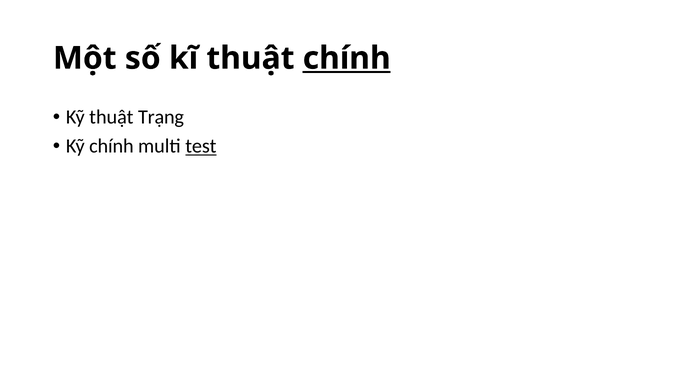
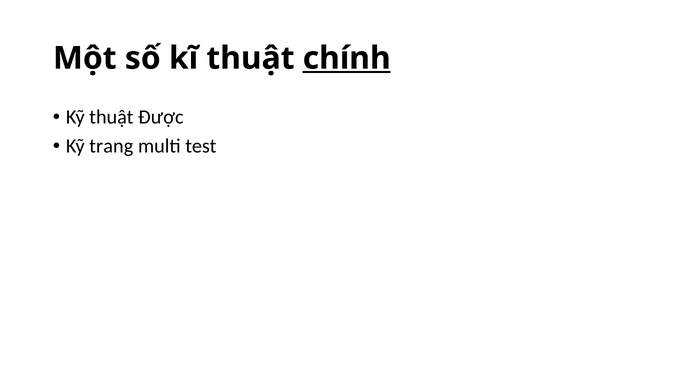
Trạng: Trạng -> Được
Kỹ chính: chính -> trang
test underline: present -> none
